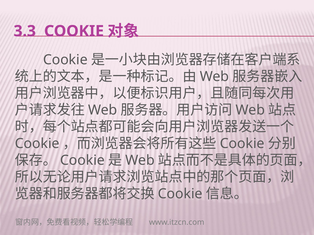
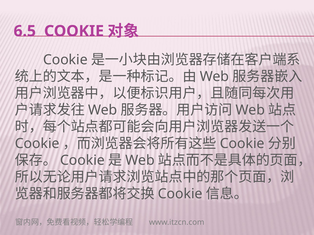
3.3: 3.3 -> 6.5
